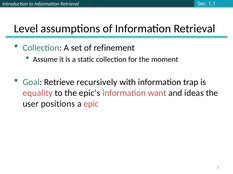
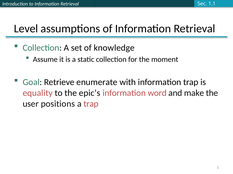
refinement: refinement -> knowledge
recursively: recursively -> enumerate
want: want -> word
ideas: ideas -> make
a epic: epic -> trap
